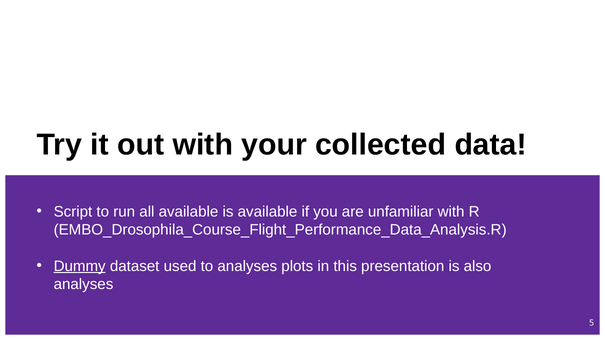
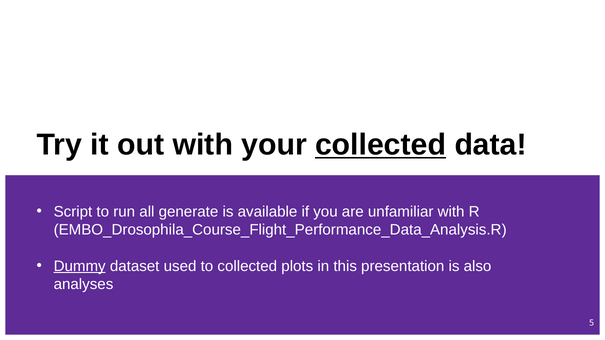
collected at (381, 145) underline: none -> present
all available: available -> generate
to analyses: analyses -> collected
